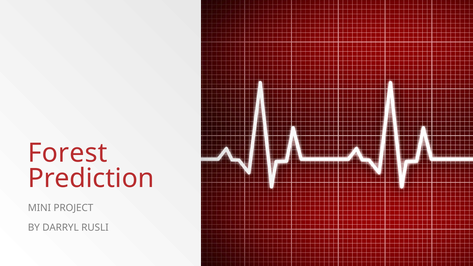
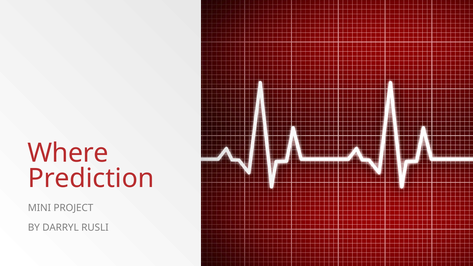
Forest: Forest -> Where
